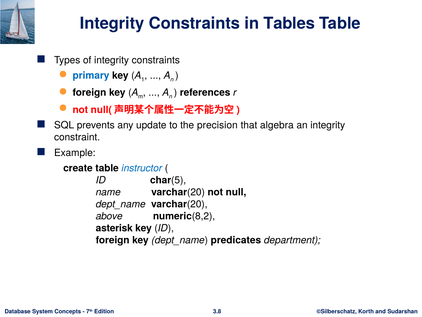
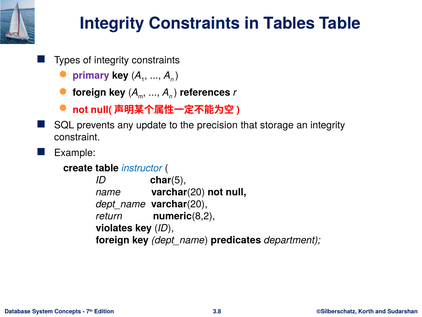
primary colour: blue -> purple
algebra: algebra -> storage
above: above -> return
asterisk: asterisk -> violates
